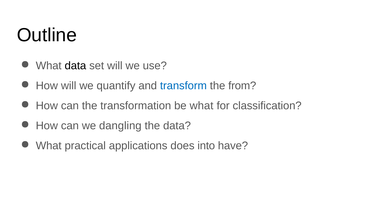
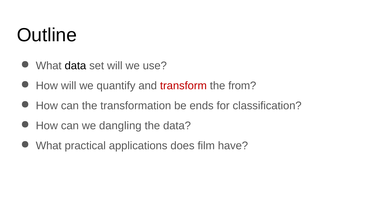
transform colour: blue -> red
be what: what -> ends
into: into -> film
